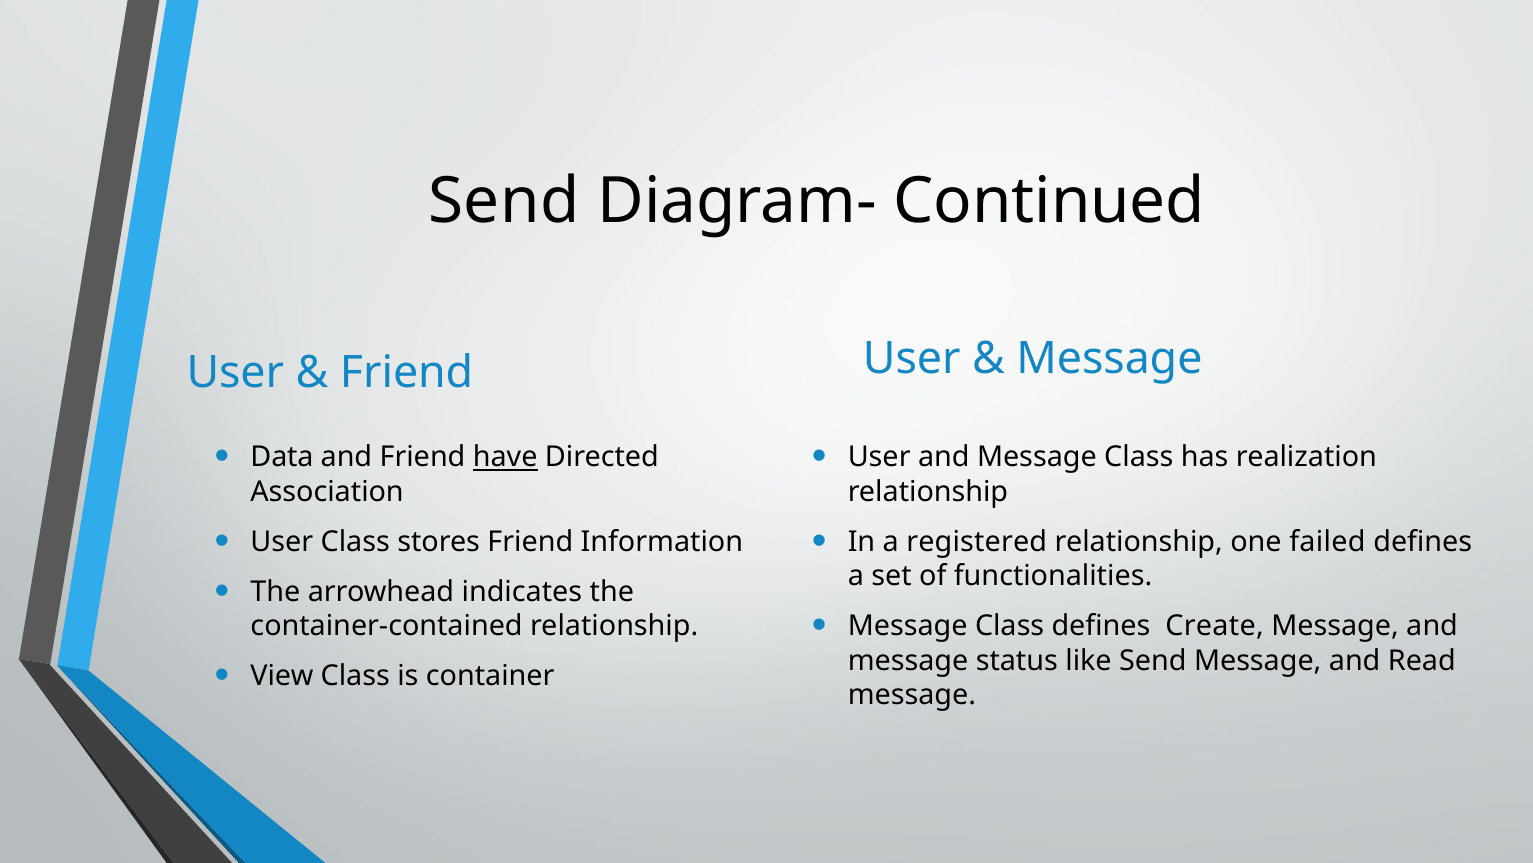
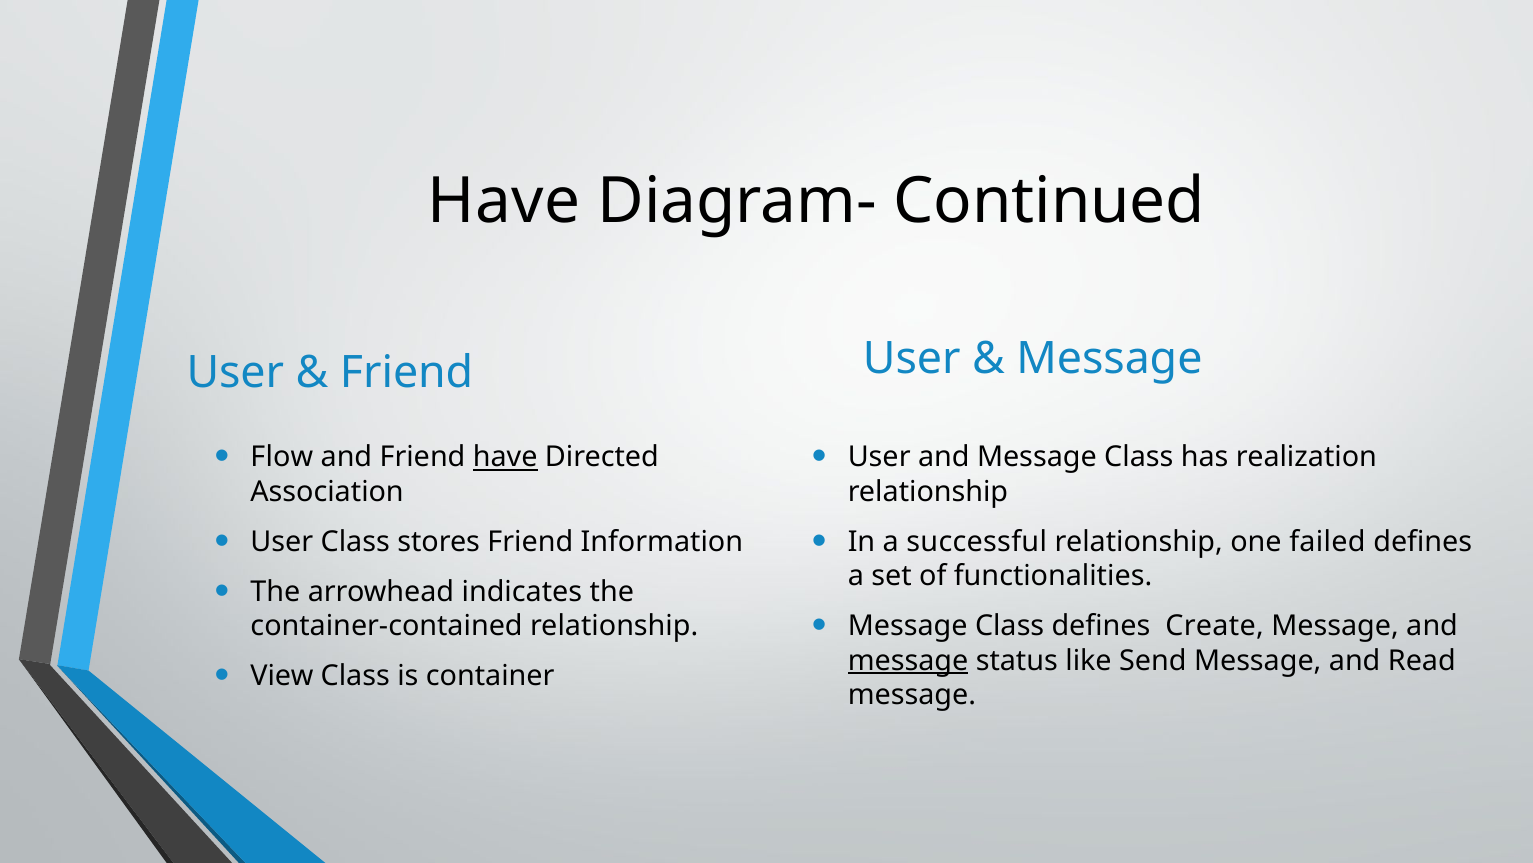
Send at (504, 201): Send -> Have
Data: Data -> Flow
registered: registered -> successful
message at (908, 660) underline: none -> present
